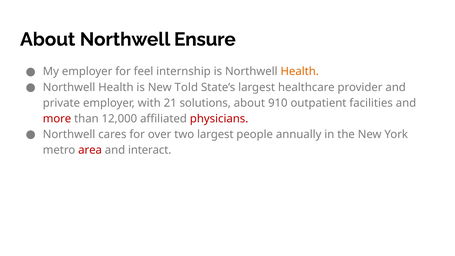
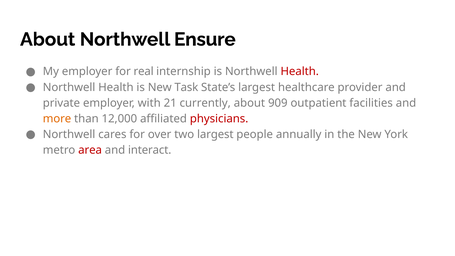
feel: feel -> real
Health at (300, 72) colour: orange -> red
Told: Told -> Task
solutions: solutions -> currently
910: 910 -> 909
more colour: red -> orange
